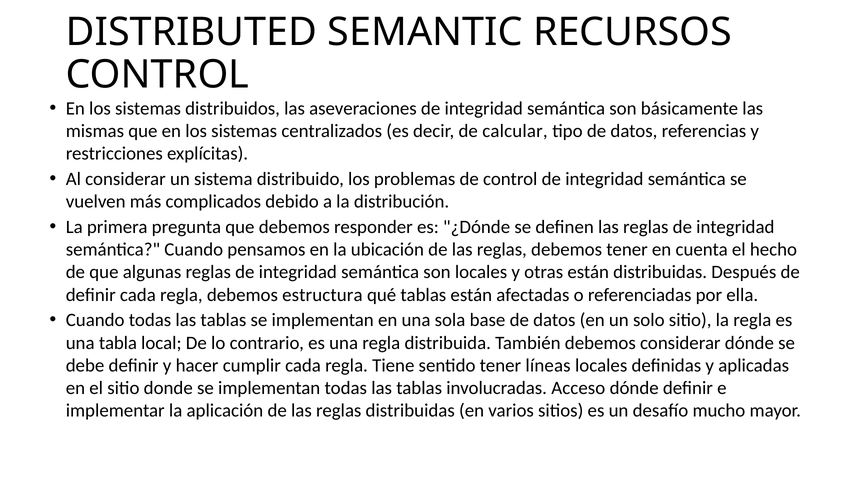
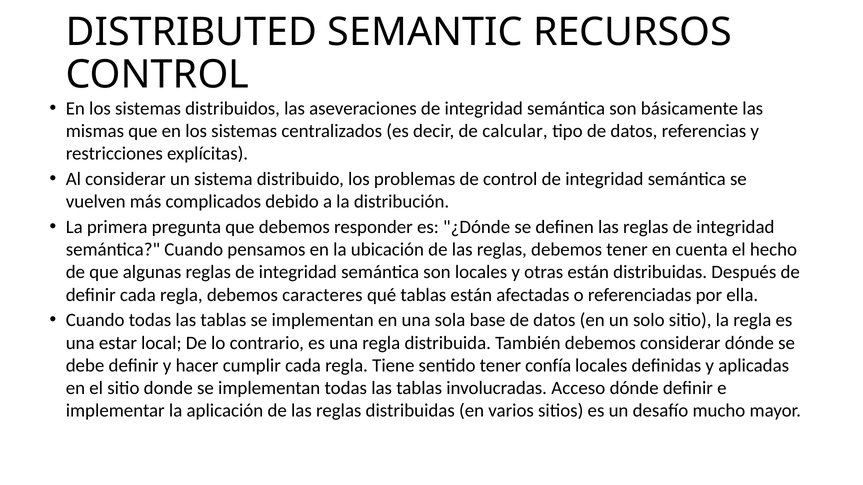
estructura: estructura -> caracteres
tabla: tabla -> estar
líneas: líneas -> confía
